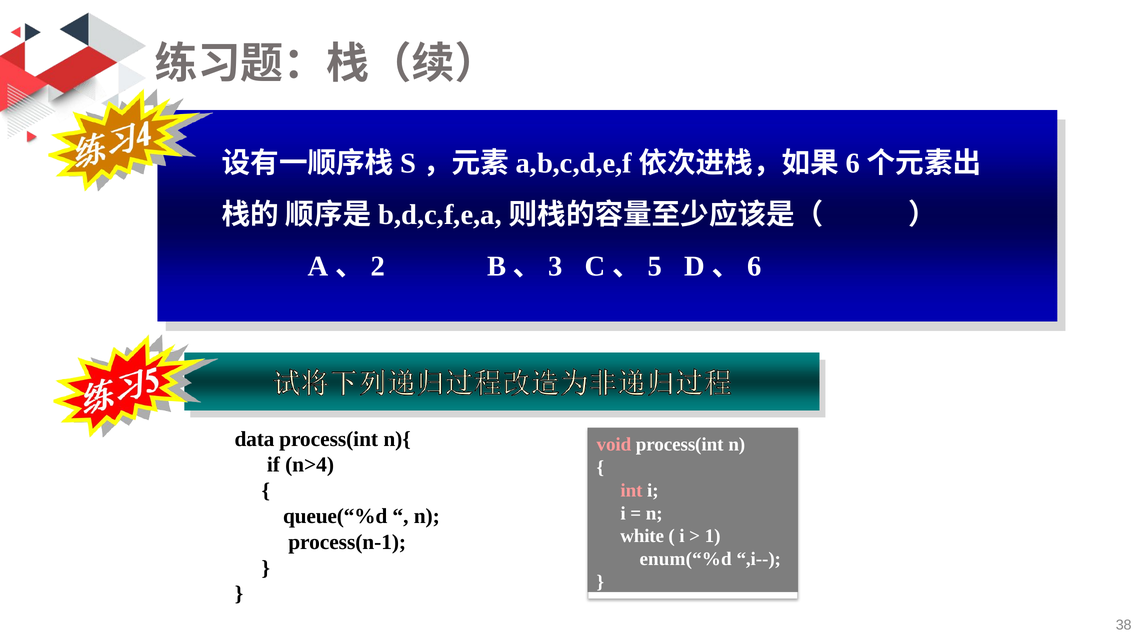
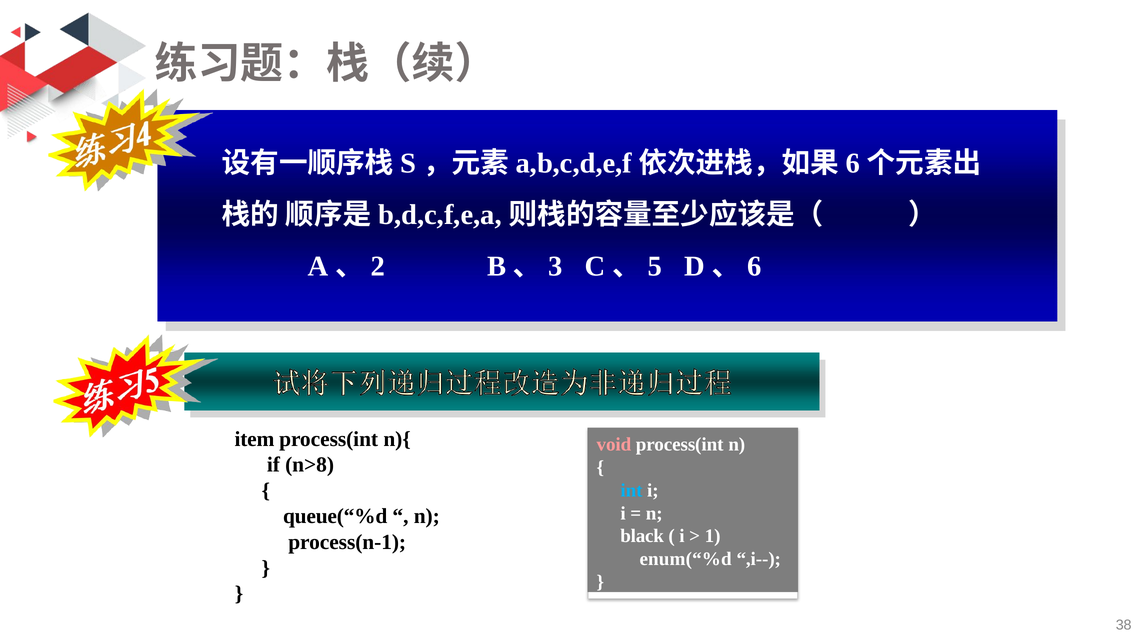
data: data -> item
n>4: n>4 -> n>8
int colour: pink -> light blue
white: white -> black
